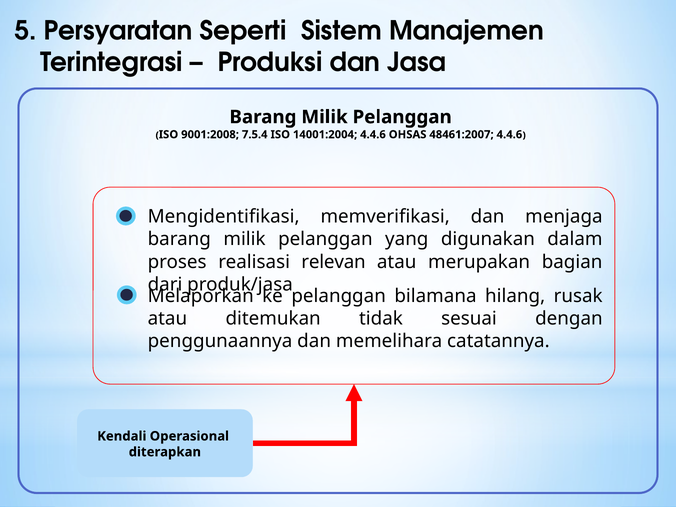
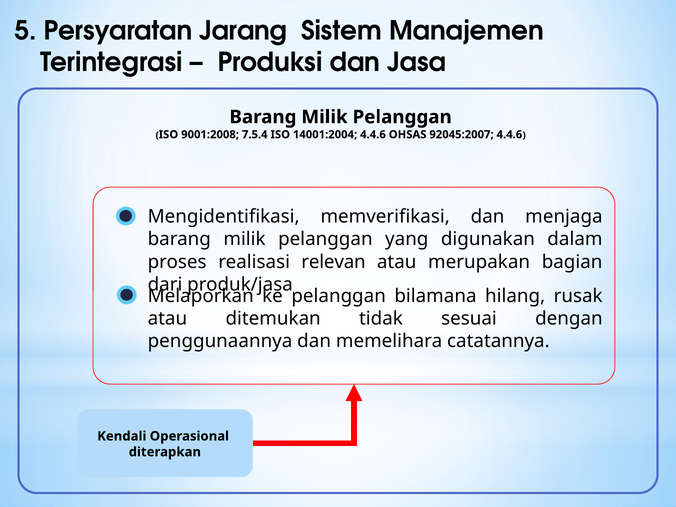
Seperti: Seperti -> Jarang
48461:2007: 48461:2007 -> 92045:2007
